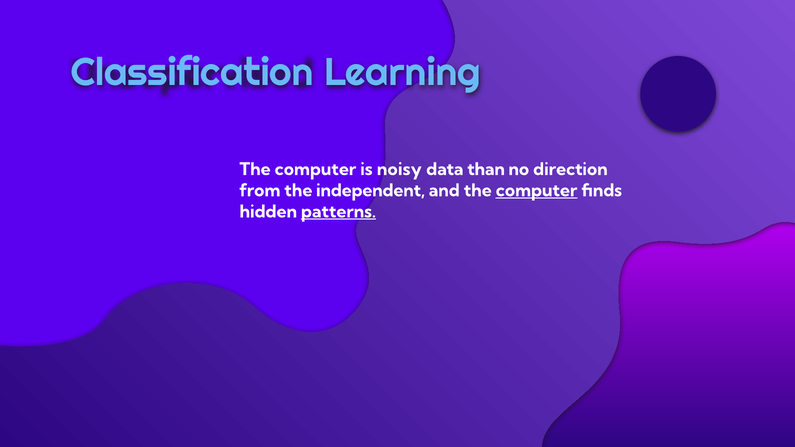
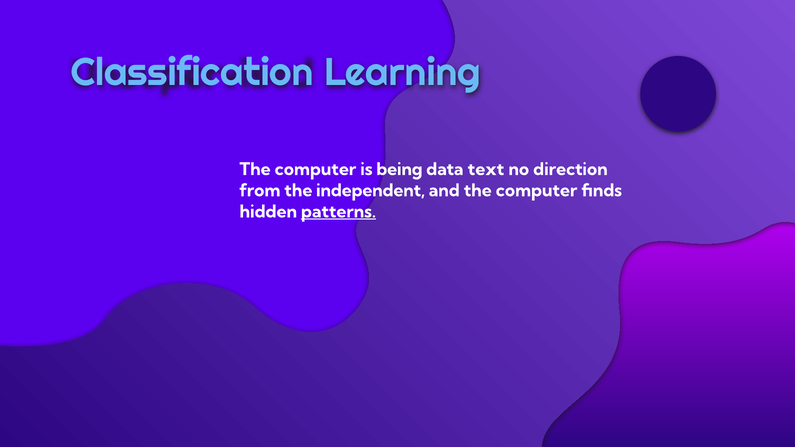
noisy: noisy -> being
than: than -> text
computer at (537, 191) underline: present -> none
